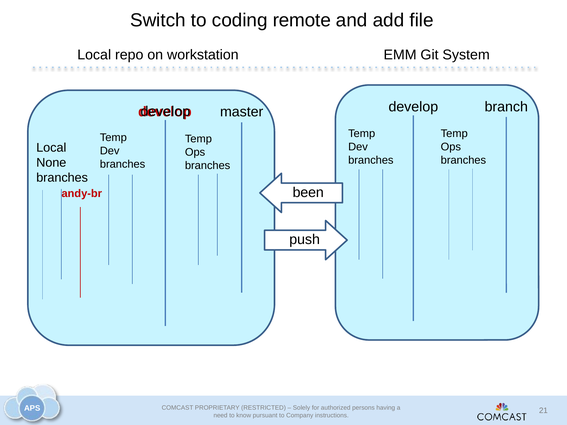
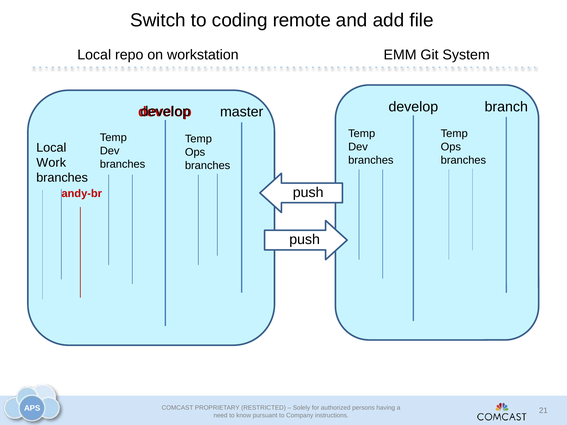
None: None -> Work
been at (308, 193): been -> push
